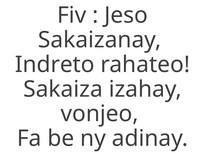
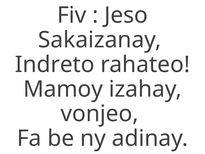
Sakaiza: Sakaiza -> Mamoy
